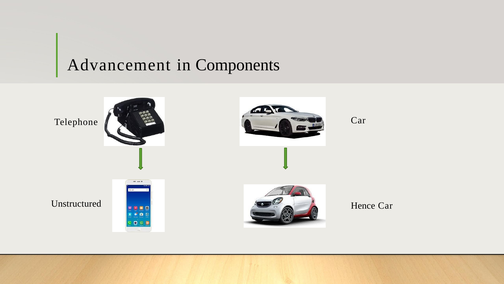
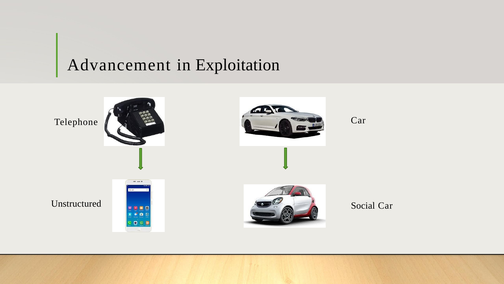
Components: Components -> Exploitation
Hence: Hence -> Social
